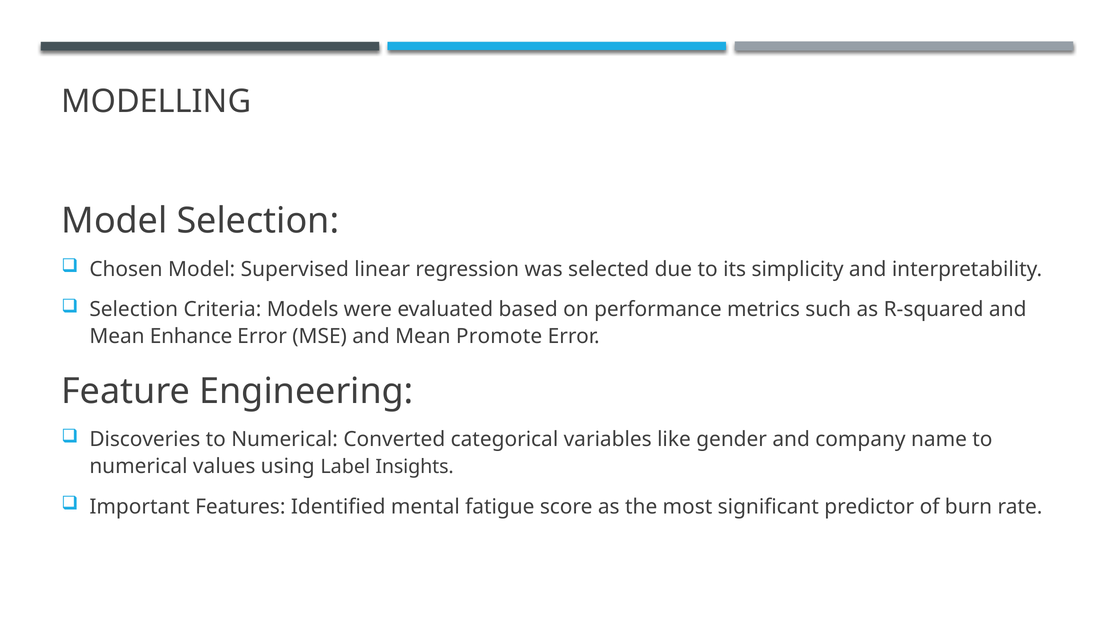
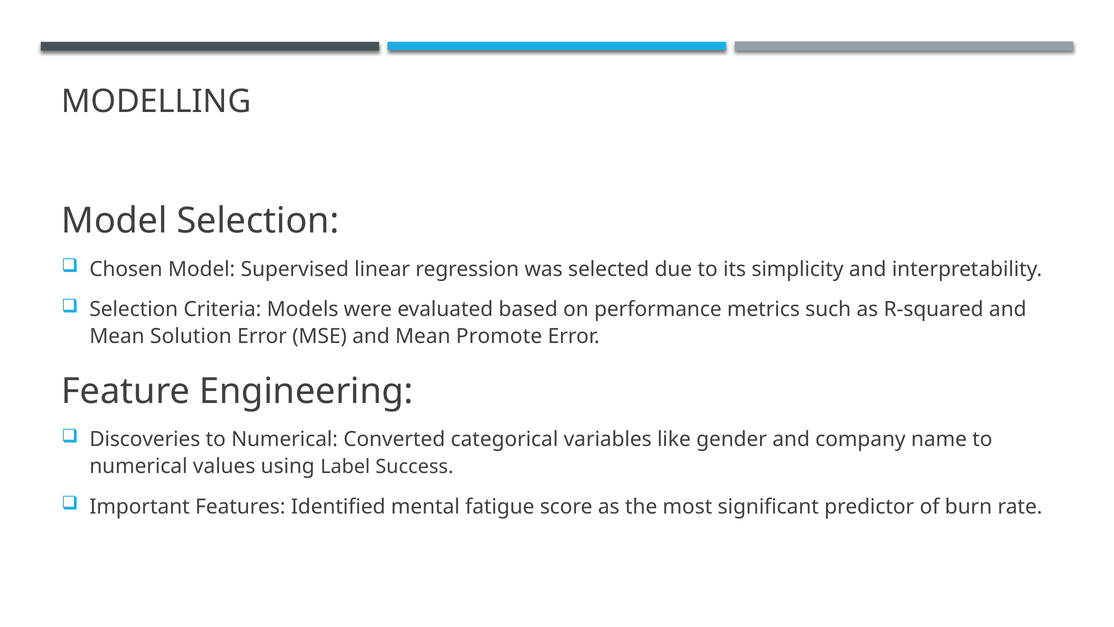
Enhance: Enhance -> Solution
Insights: Insights -> Success
